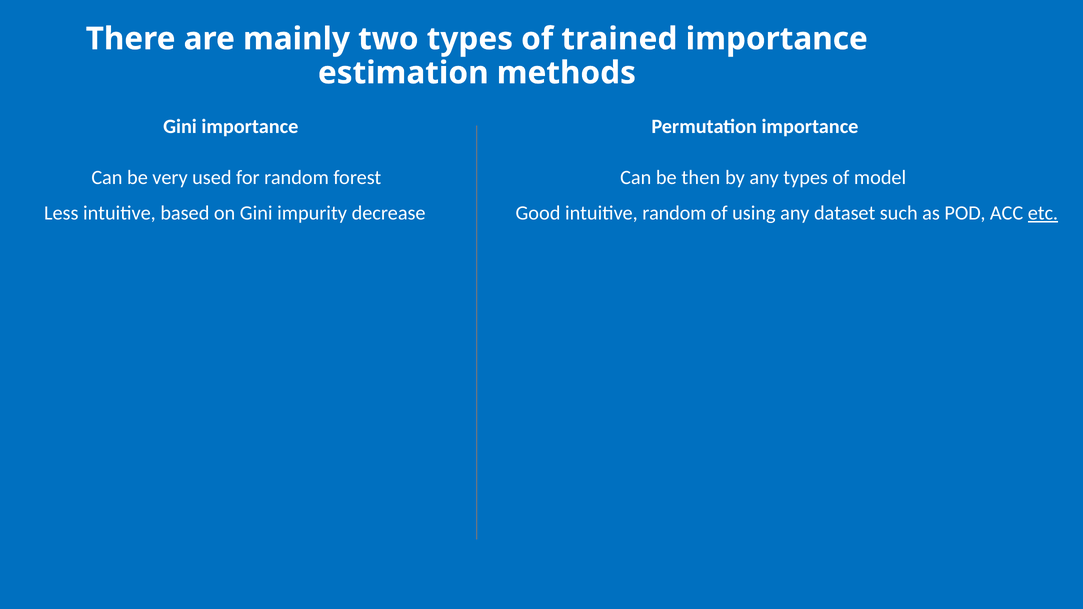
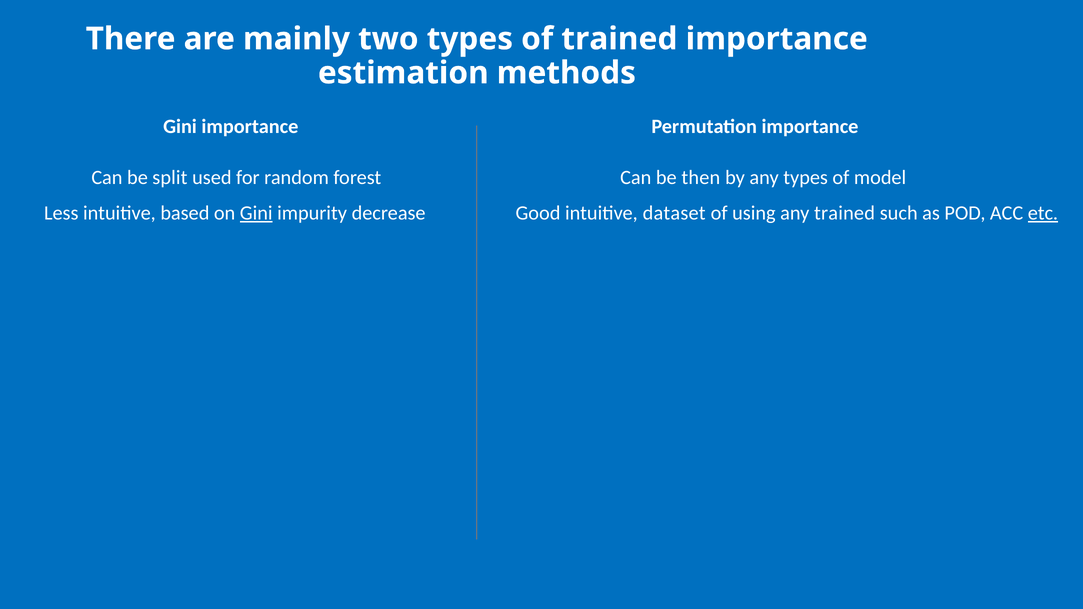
very: very -> split
Gini at (256, 213) underline: none -> present
intuitive random: random -> dataset
any dataset: dataset -> trained
